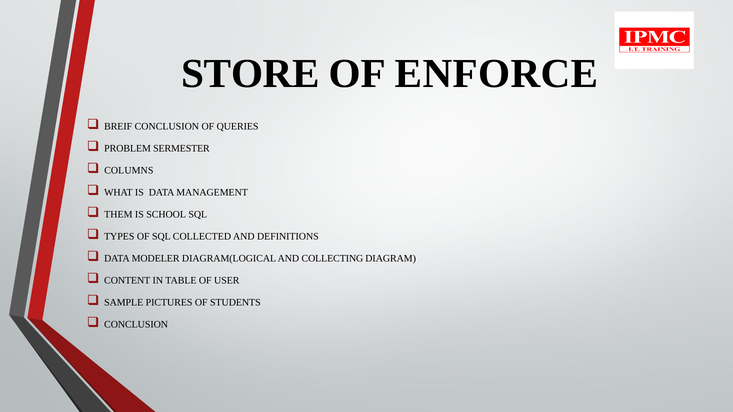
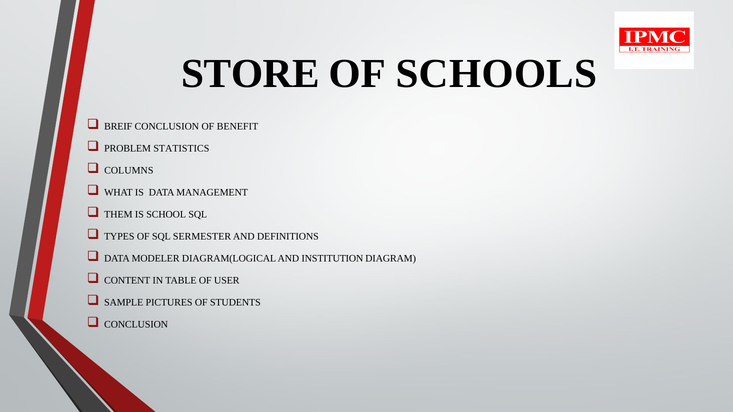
ENFORCE: ENFORCE -> SCHOOLS
QUERIES: QUERIES -> BENEFIT
SERMESTER: SERMESTER -> STATISTICS
COLLECTED: COLLECTED -> SERMESTER
COLLECTING: COLLECTING -> INSTITUTION
